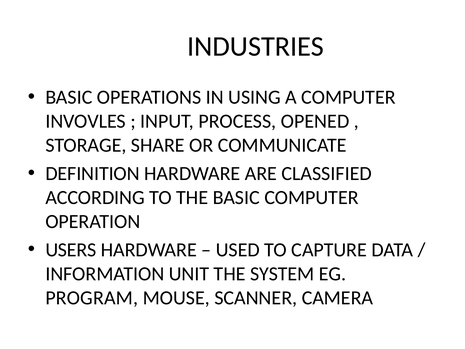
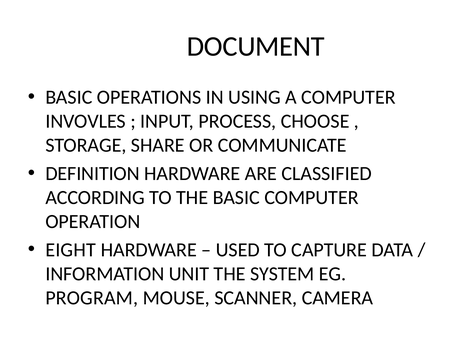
INDUSTRIES: INDUSTRIES -> DOCUMENT
OPENED: OPENED -> CHOOSE
USERS: USERS -> EIGHT
